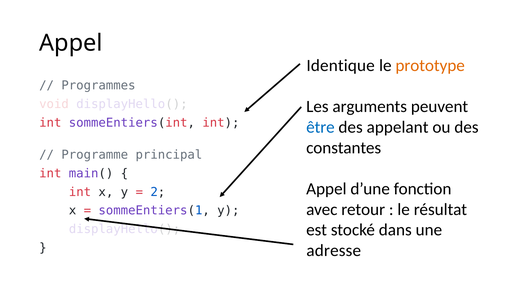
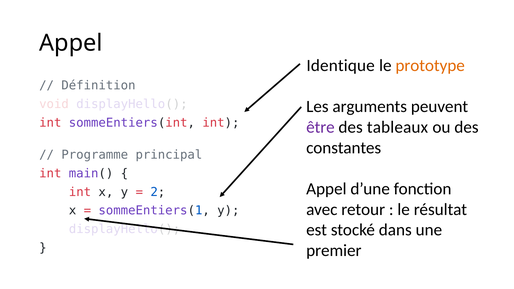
Programmes: Programmes -> Définition
être colour: blue -> purple
appelant: appelant -> tableaux
adresse: adresse -> premier
